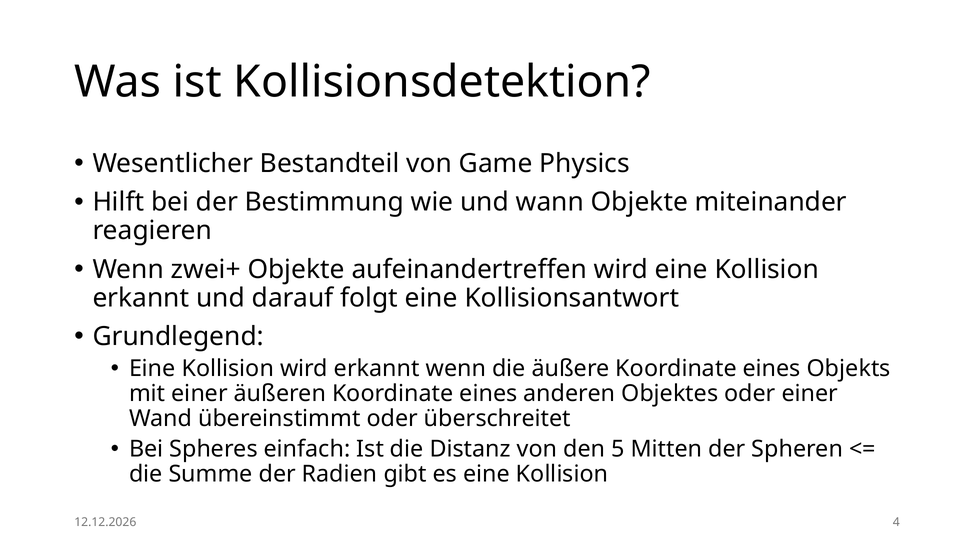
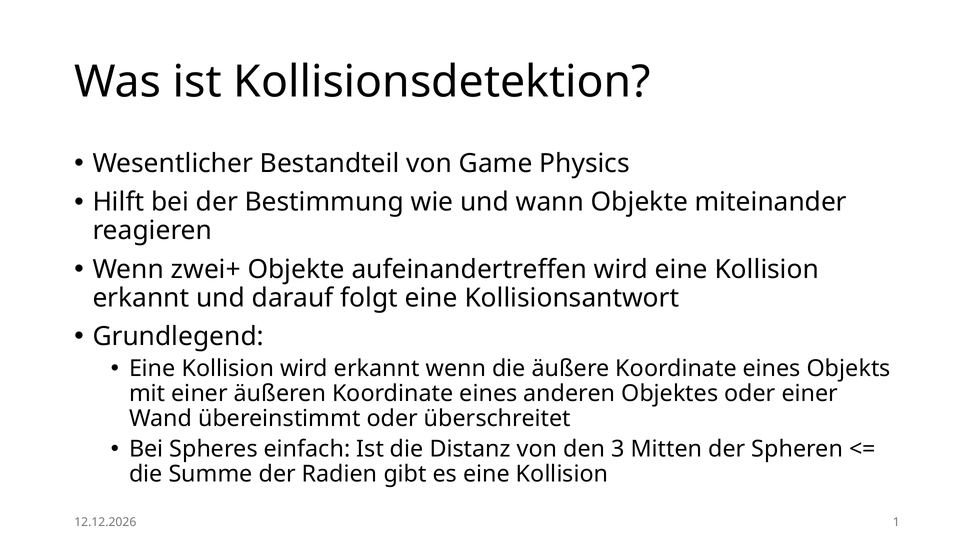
5: 5 -> 3
4: 4 -> 1
